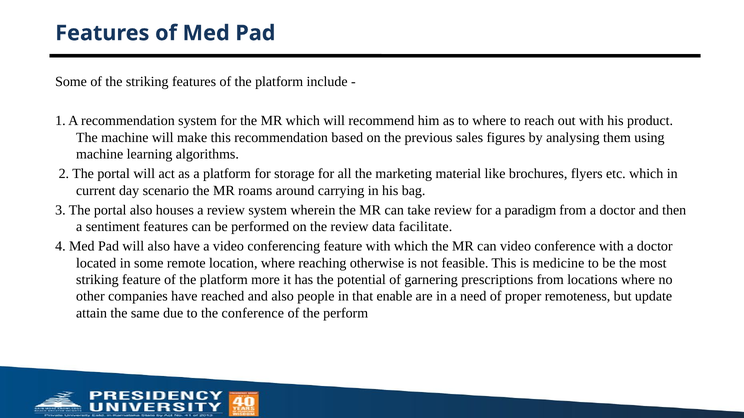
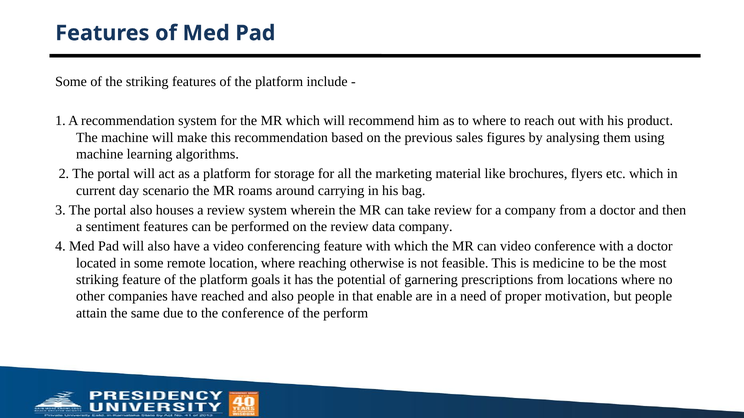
a paradigm: paradigm -> company
data facilitate: facilitate -> company
more: more -> goals
remoteness: remoteness -> motivation
but update: update -> people
